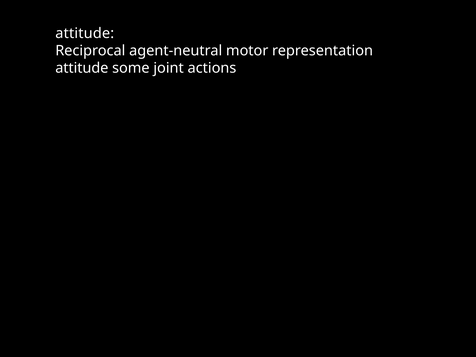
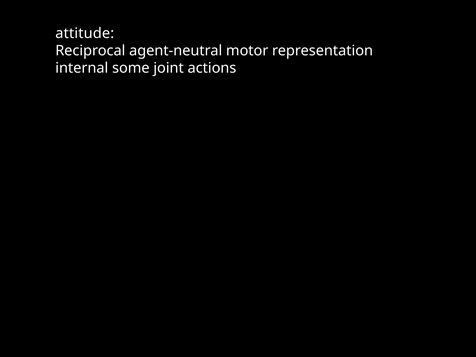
attitude at (82, 68): attitude -> internal
